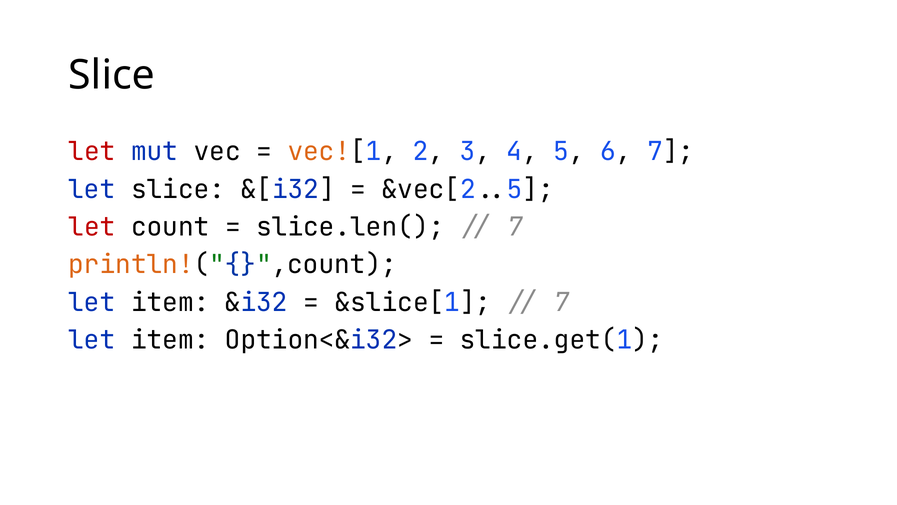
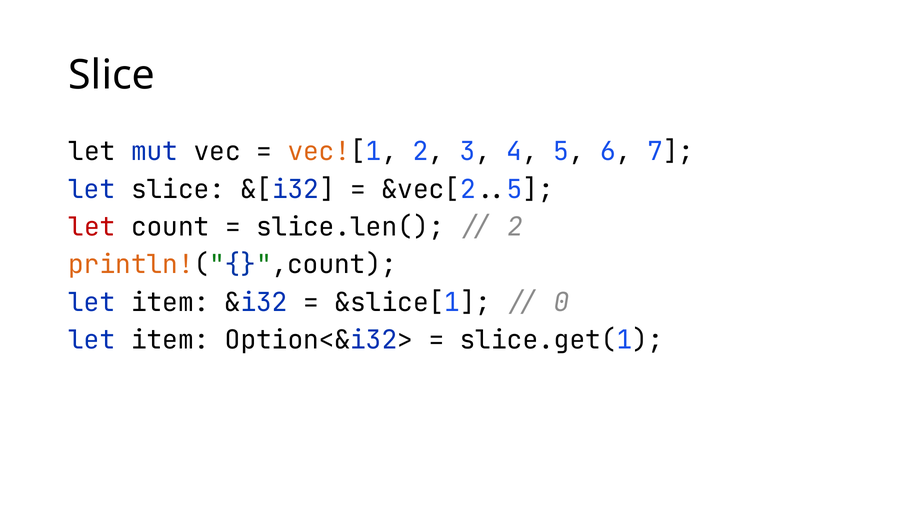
let at (92, 152) colour: red -> black
7 at (515, 227): 7 -> 2
7 at (562, 302): 7 -> 0
